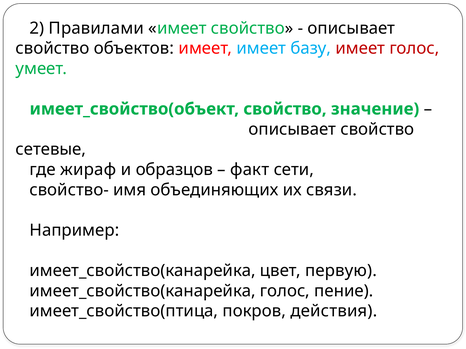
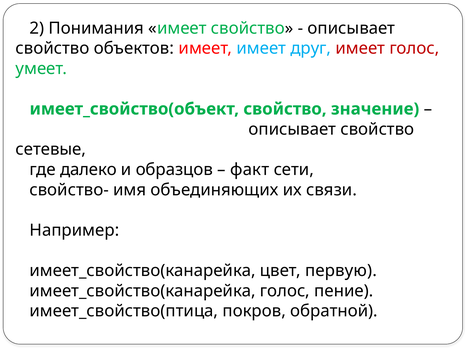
Правилами: Правилами -> Понимания
базу: базу -> друг
жираф: жираф -> далеко
действия: действия -> обратной
